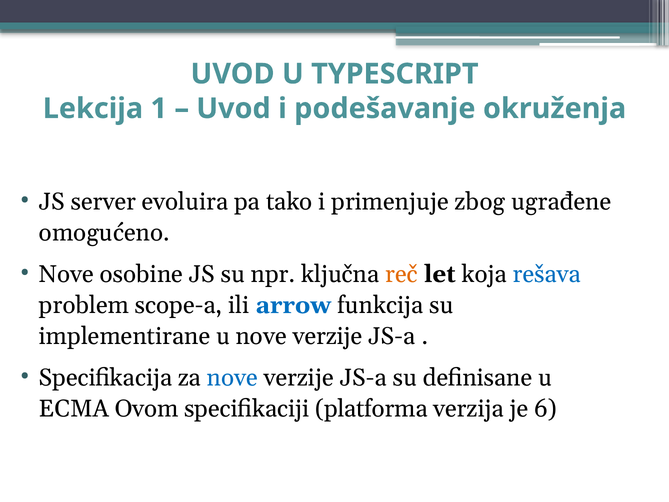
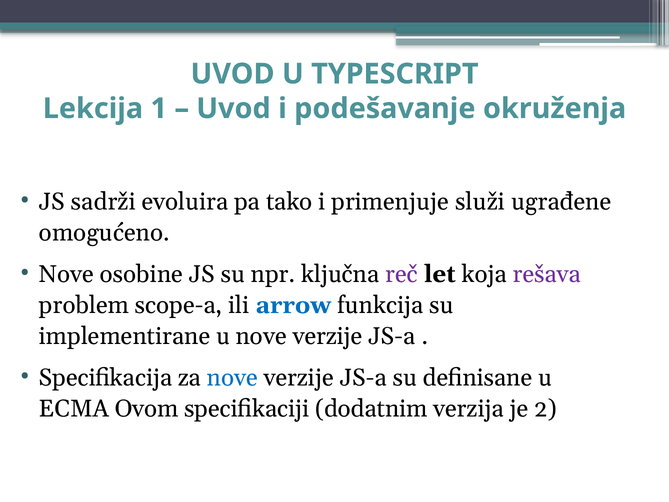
server: server -> sadrži
zbog: zbog -> služi
reč colour: orange -> purple
rešava colour: blue -> purple
platforma: platforma -> dodatnim
6: 6 -> 2
